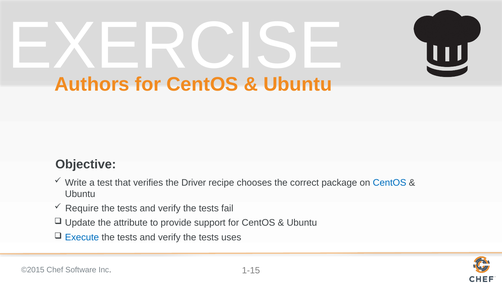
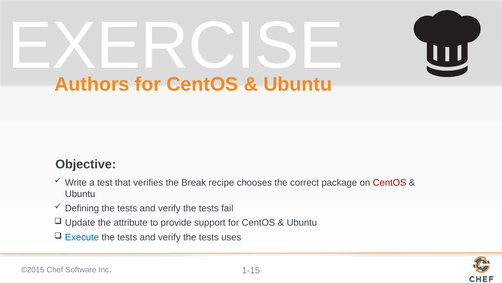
Driver: Driver -> Break
CentOS at (390, 182) colour: blue -> red
Require: Require -> Defining
